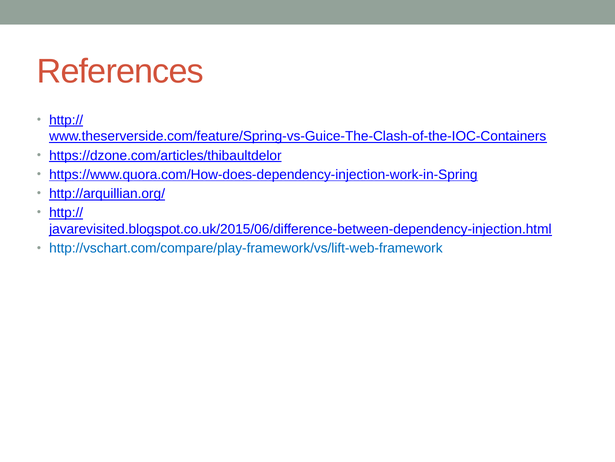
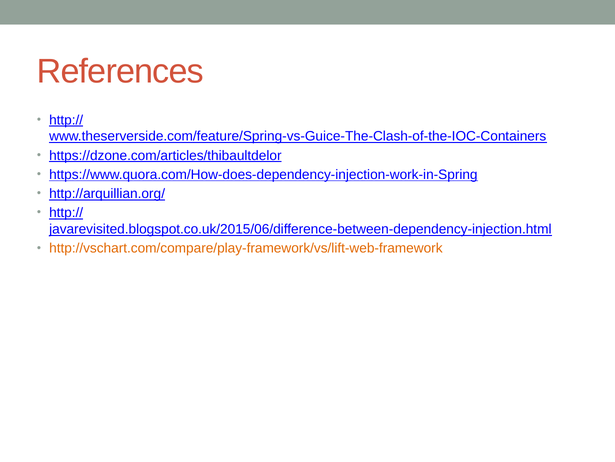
http://vschart.com/compare/play-framework/vs/lift-web-framework colour: blue -> orange
